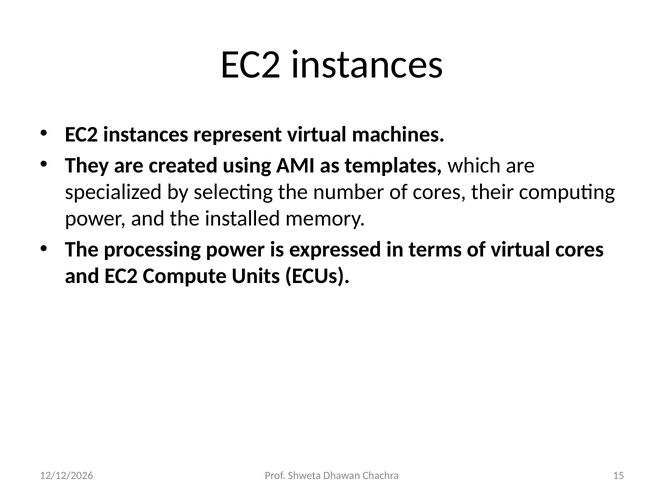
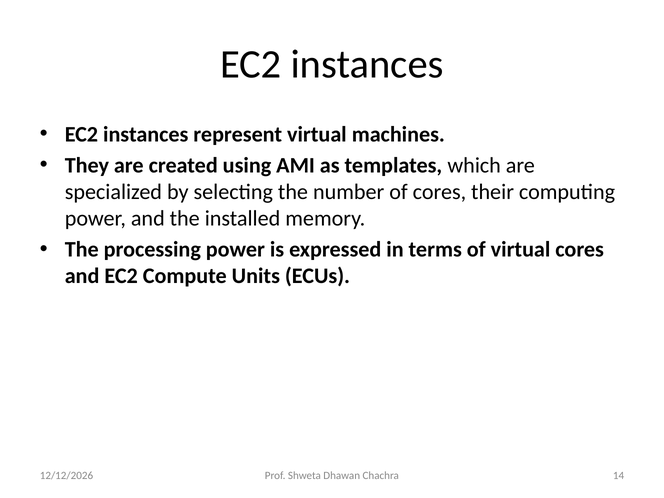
15: 15 -> 14
